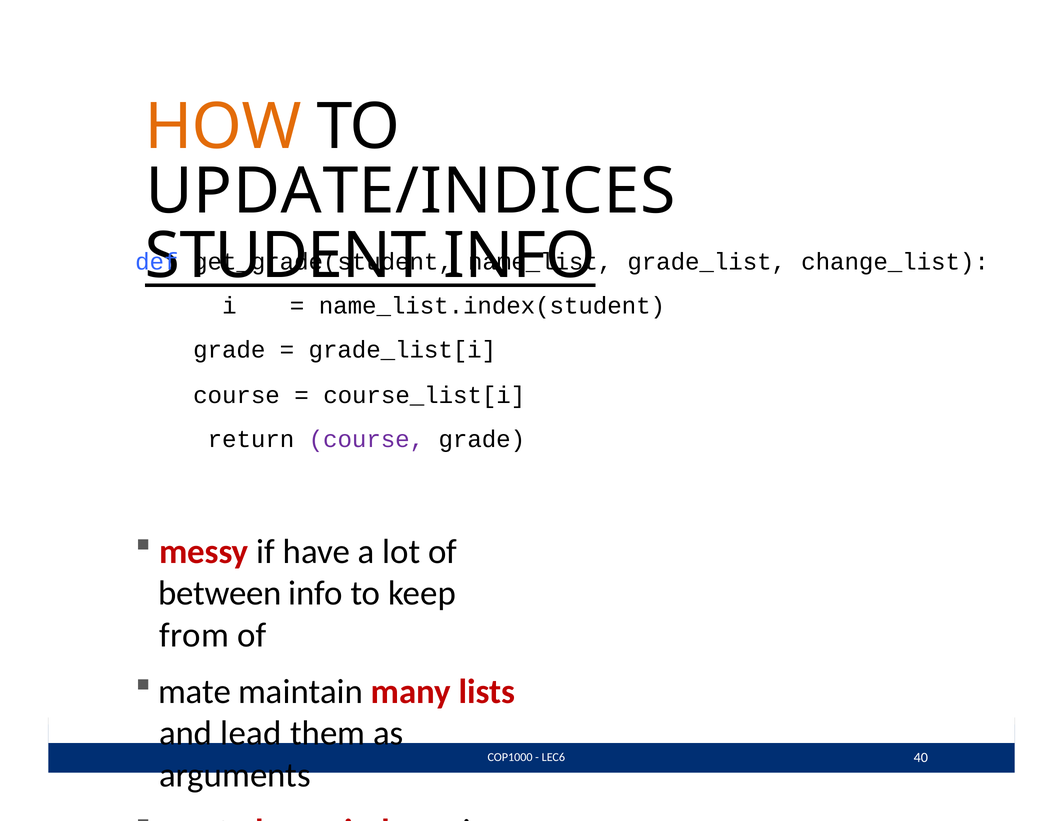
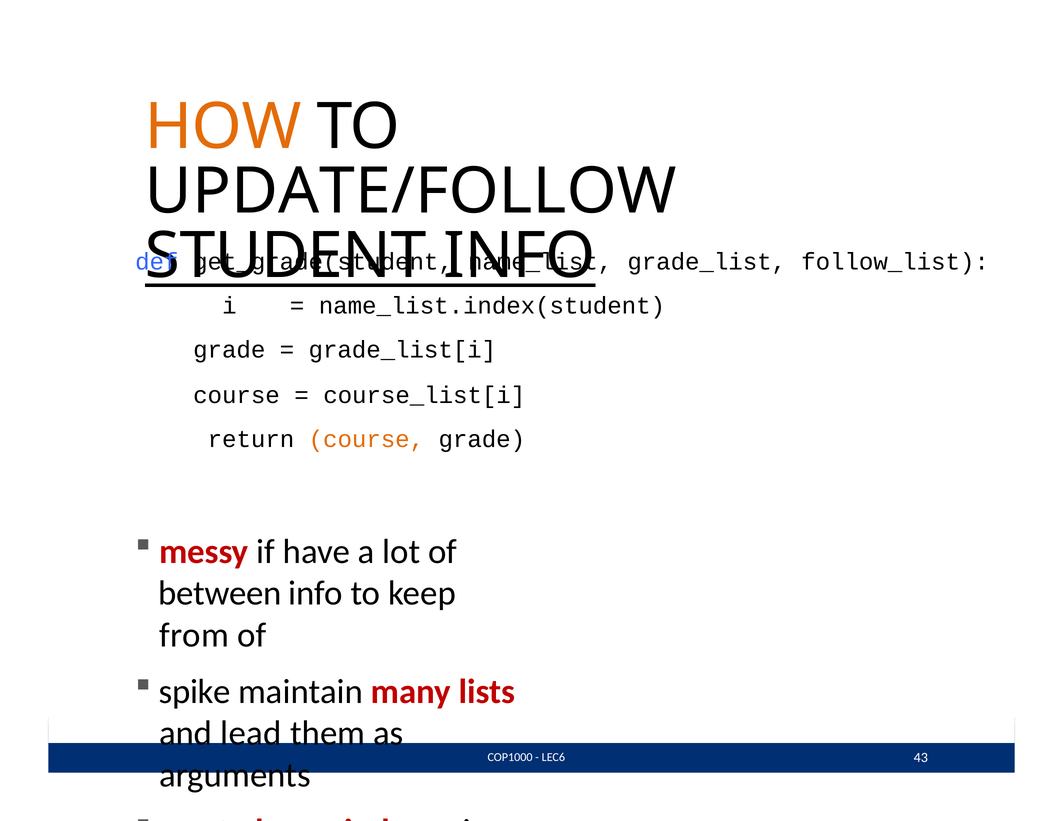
UPDATE/INDICES: UPDATE/INDICES -> UPDATE/FOLLOW
change_list: change_list -> follow_list
course at (366, 440) colour: purple -> orange
mate: mate -> spike
40: 40 -> 43
